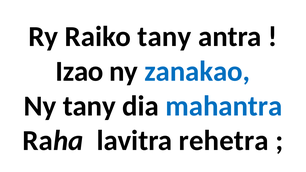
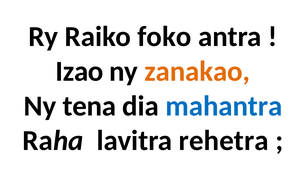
Raiko tany: tany -> foko
zanakao colour: blue -> orange
Ny tany: tany -> tena
